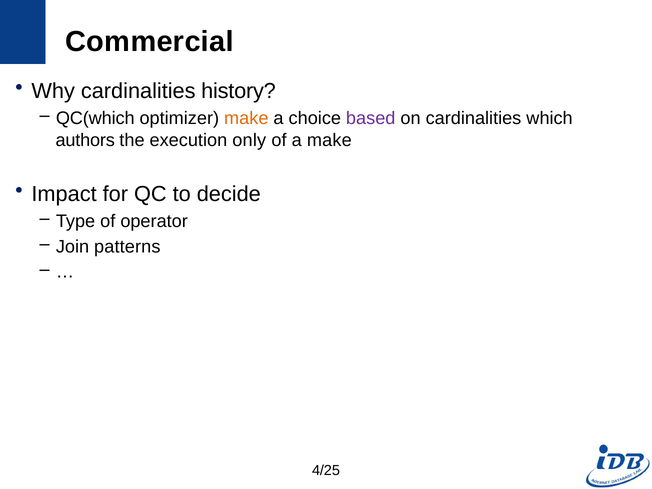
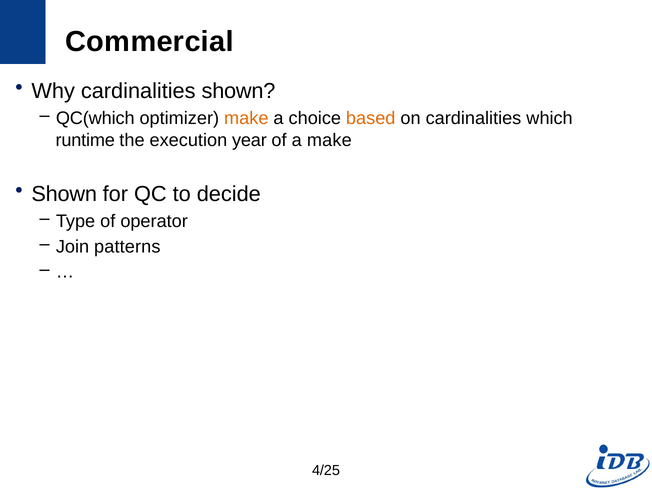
cardinalities history: history -> shown
based colour: purple -> orange
authors: authors -> runtime
only: only -> year
Impact at (64, 194): Impact -> Shown
